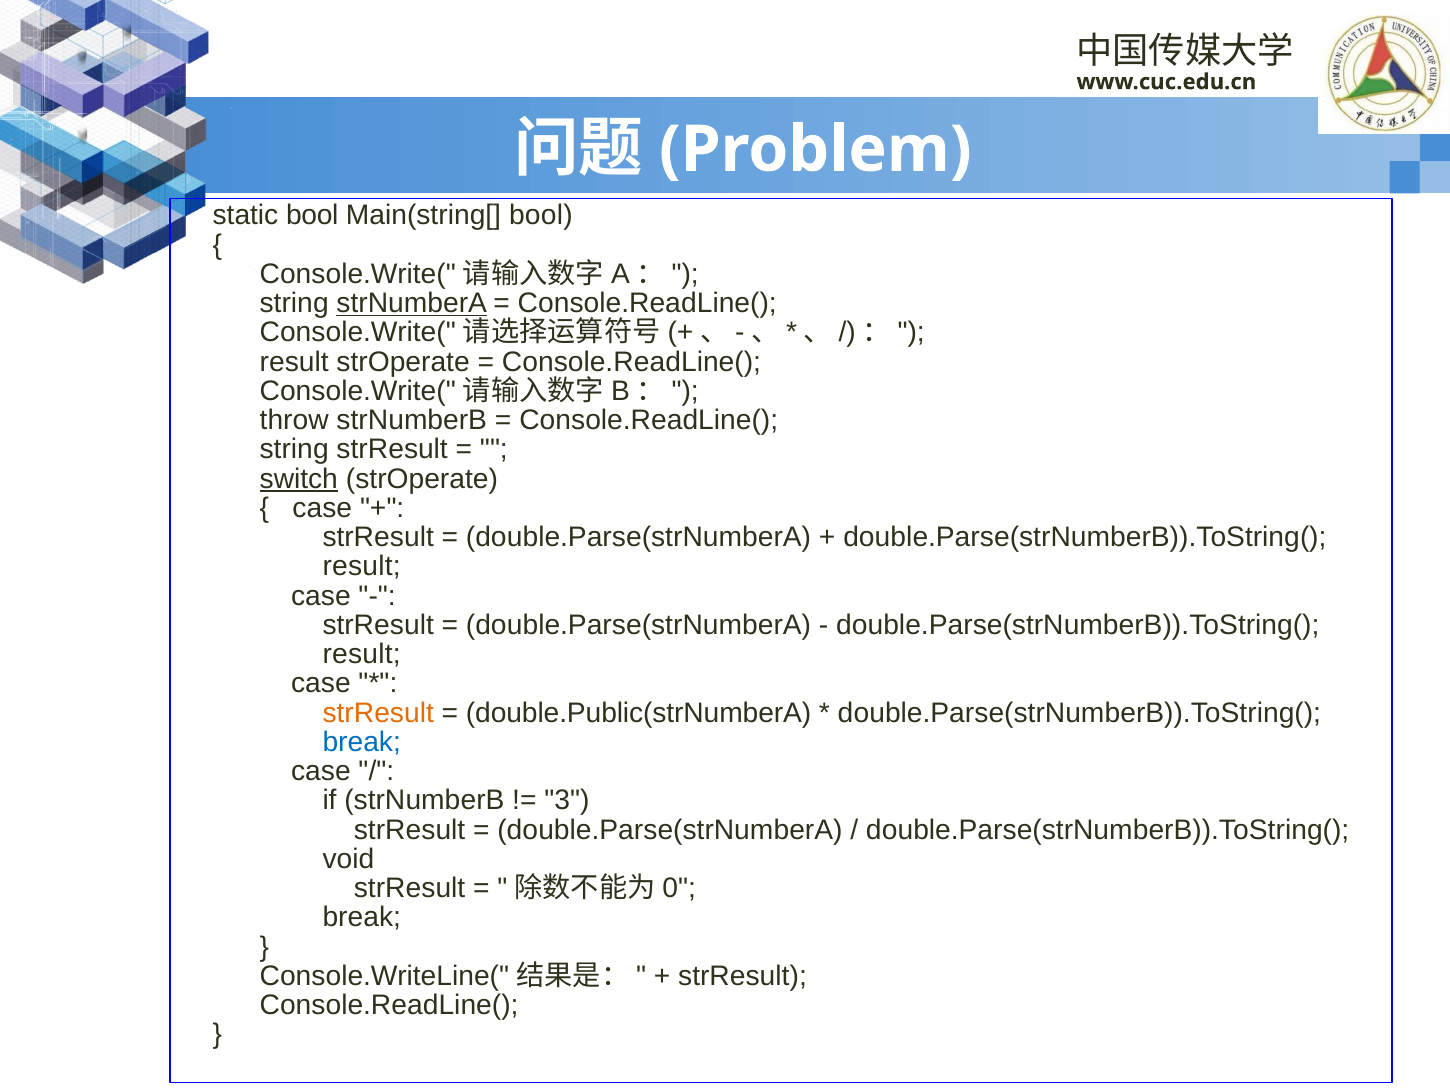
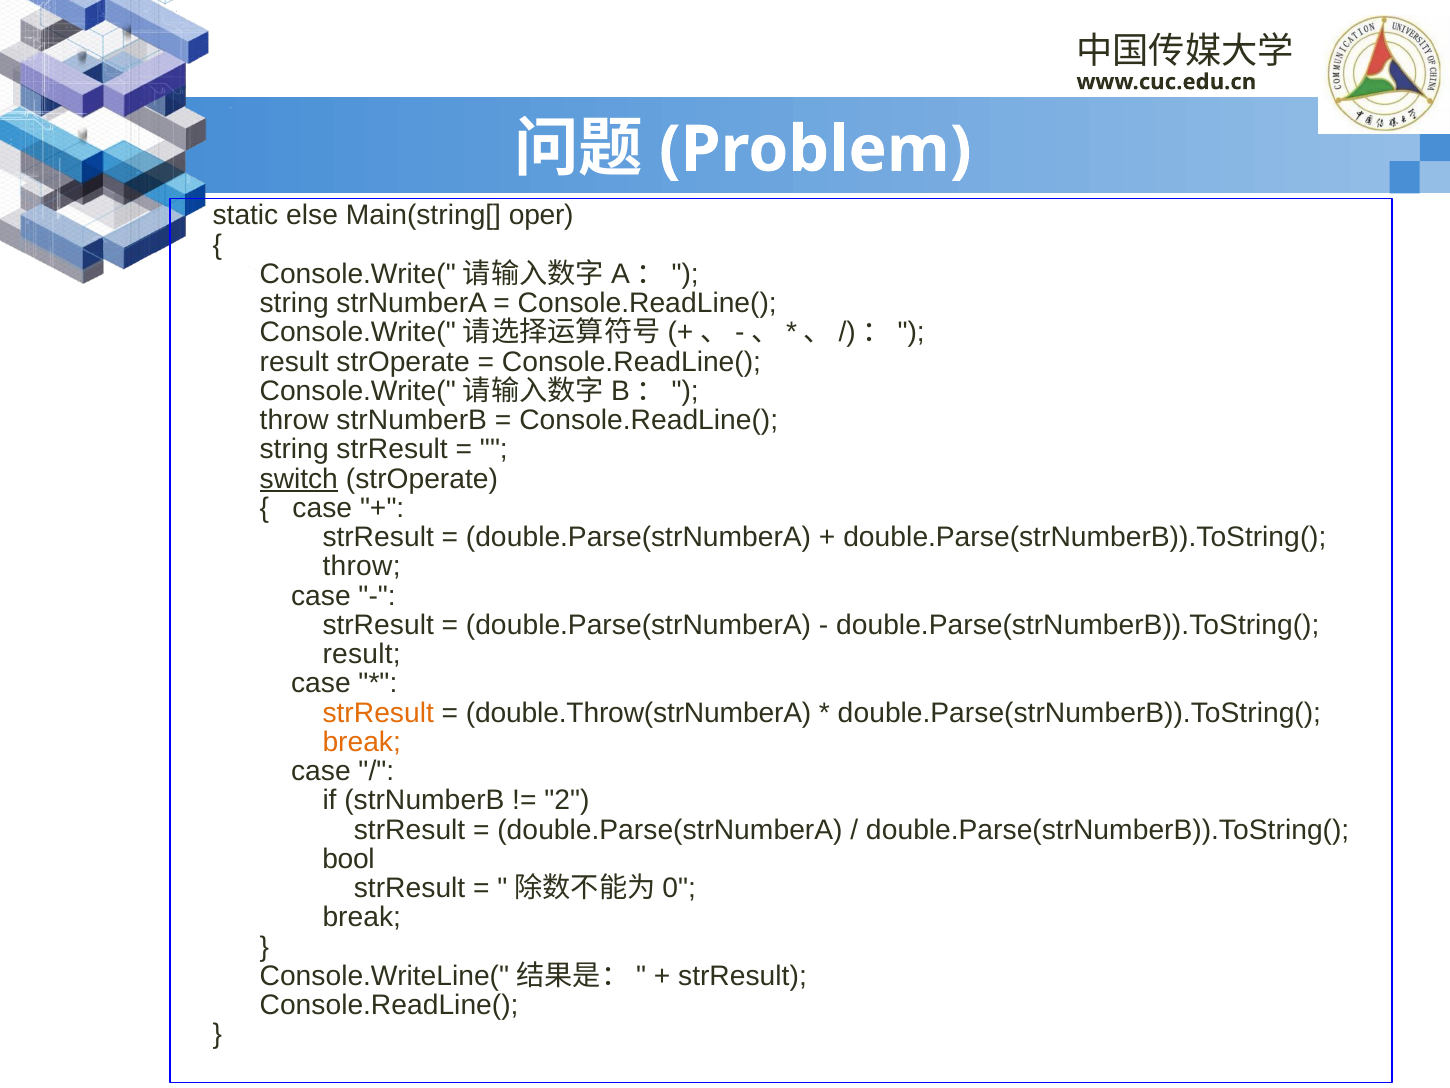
static bool: bool -> else
Main(string[ bool: bool -> oper
strNumberA underline: present -> none
result at (362, 566): result -> throw
double.Public(strNumberA: double.Public(strNumberA -> double.Throw(strNumberA
break at (362, 742) colour: blue -> orange
3: 3 -> 2
void: void -> bool
